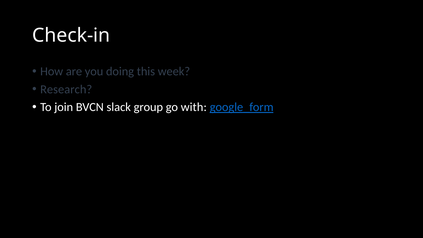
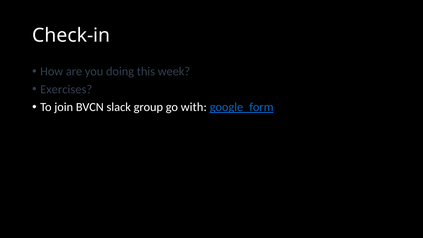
Research: Research -> Exercises
